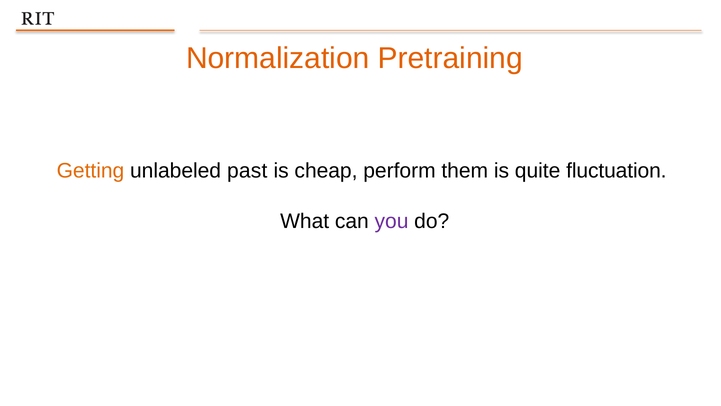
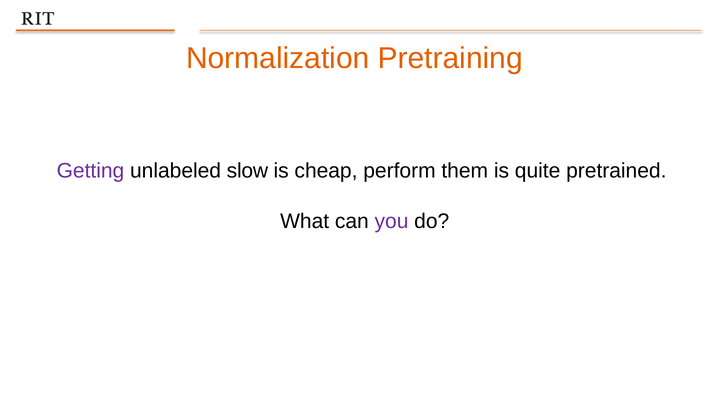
Getting colour: orange -> purple
past: past -> slow
fluctuation: fluctuation -> pretrained
